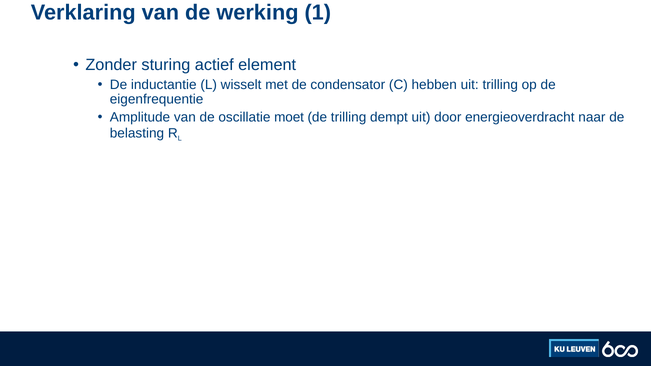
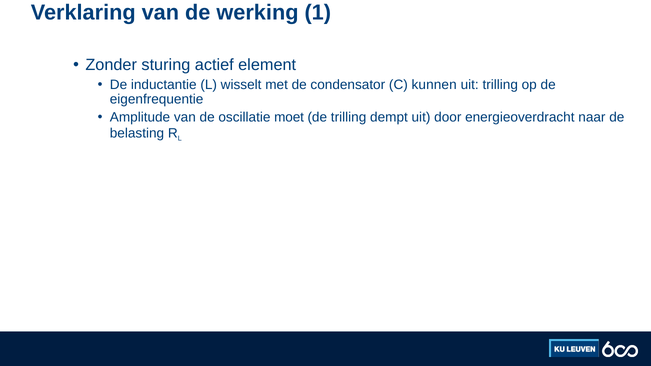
hebben: hebben -> kunnen
